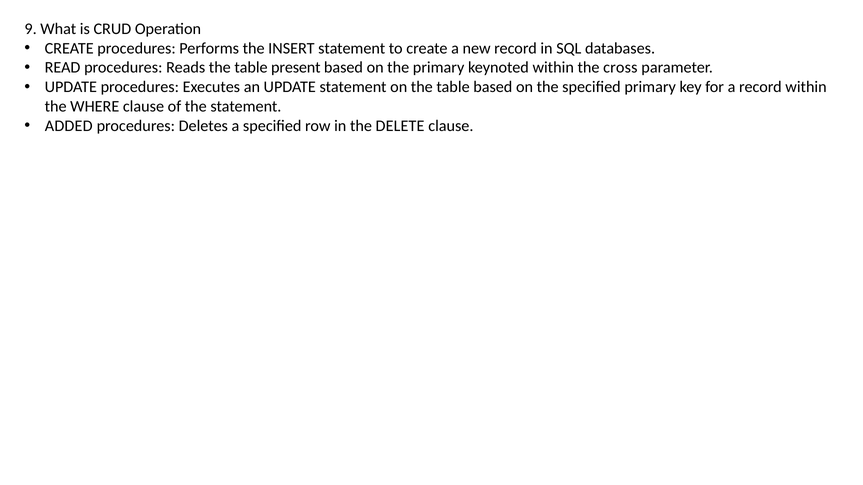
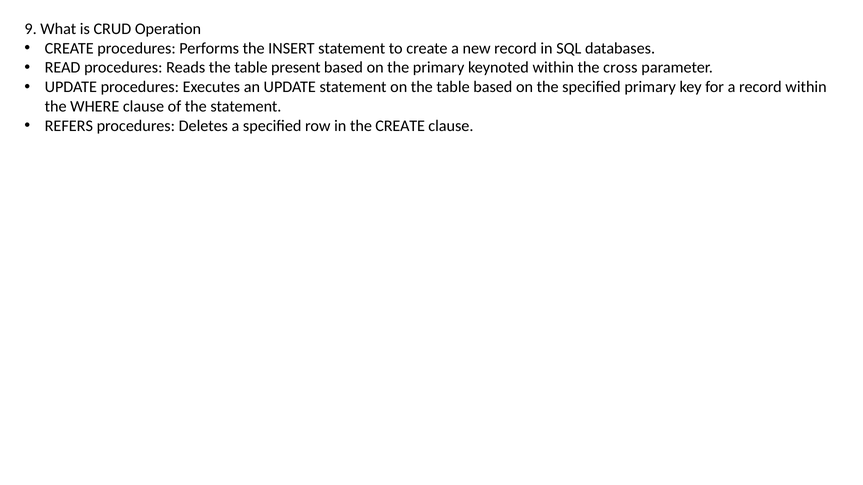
ADDED: ADDED -> REFERS
the DELETE: DELETE -> CREATE
